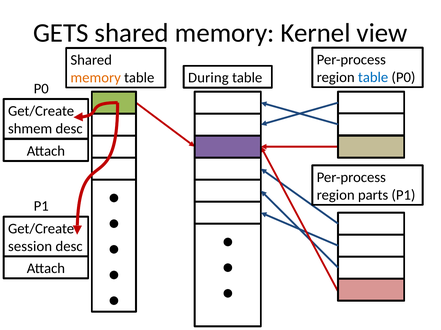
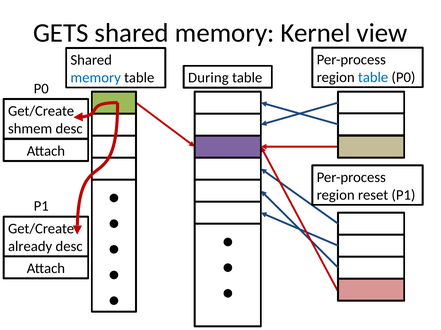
memory at (96, 78) colour: orange -> blue
parts: parts -> reset
session: session -> already
